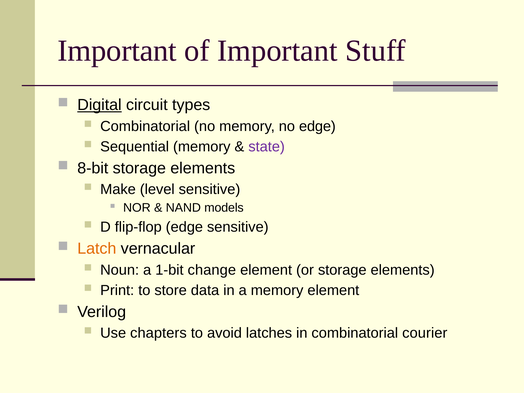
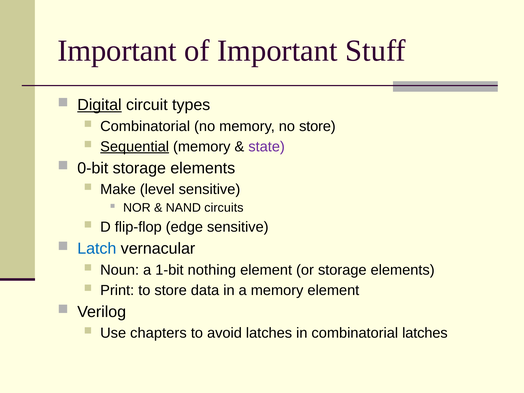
no edge: edge -> store
Sequential underline: none -> present
8-bit: 8-bit -> 0-bit
models: models -> circuits
Latch colour: orange -> blue
change: change -> nothing
combinatorial courier: courier -> latches
